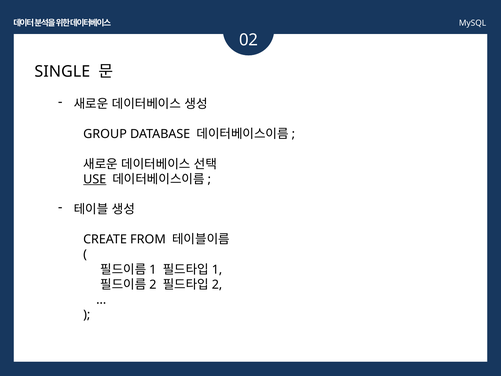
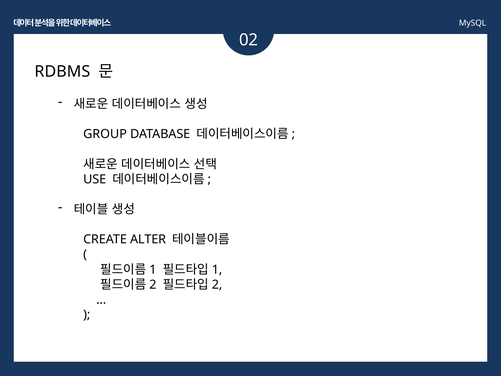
SINGLE: SINGLE -> RDBMS
USE underline: present -> none
FROM: FROM -> ALTER
